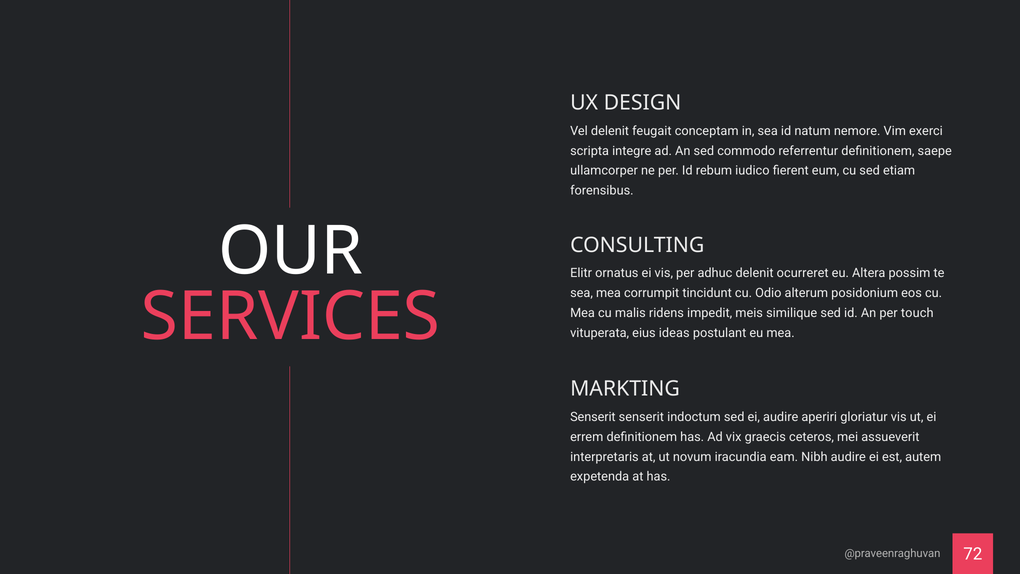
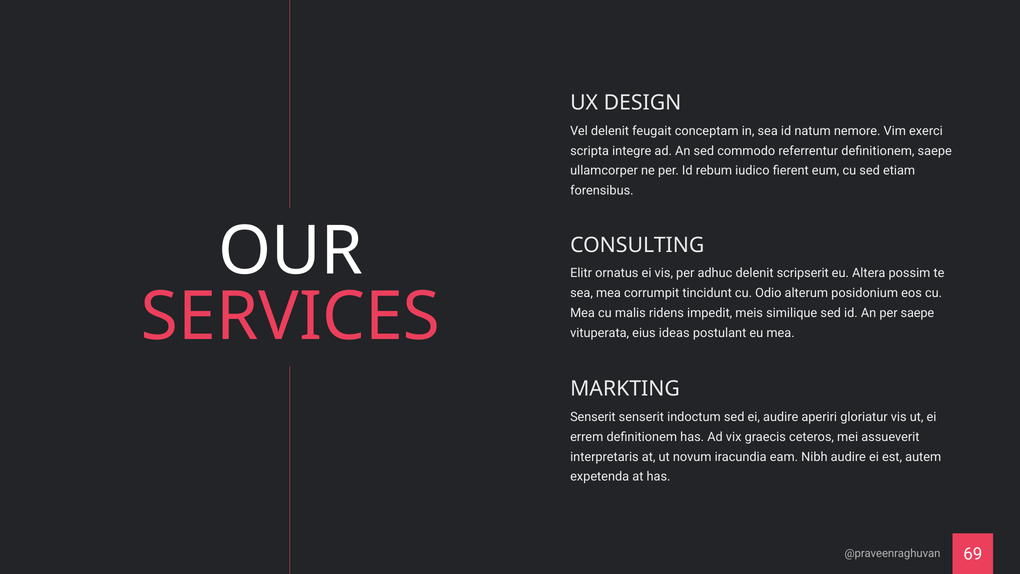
ocurreret: ocurreret -> scripserit
per touch: touch -> saepe
72: 72 -> 69
